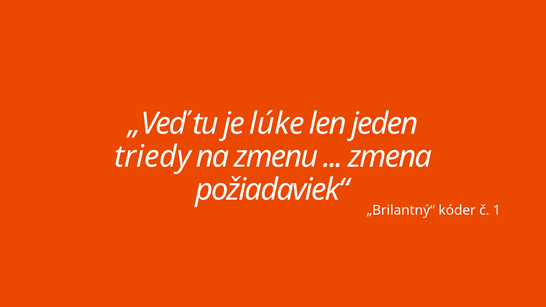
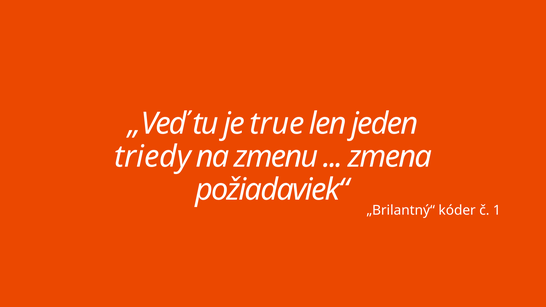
lúke: lúke -> true
